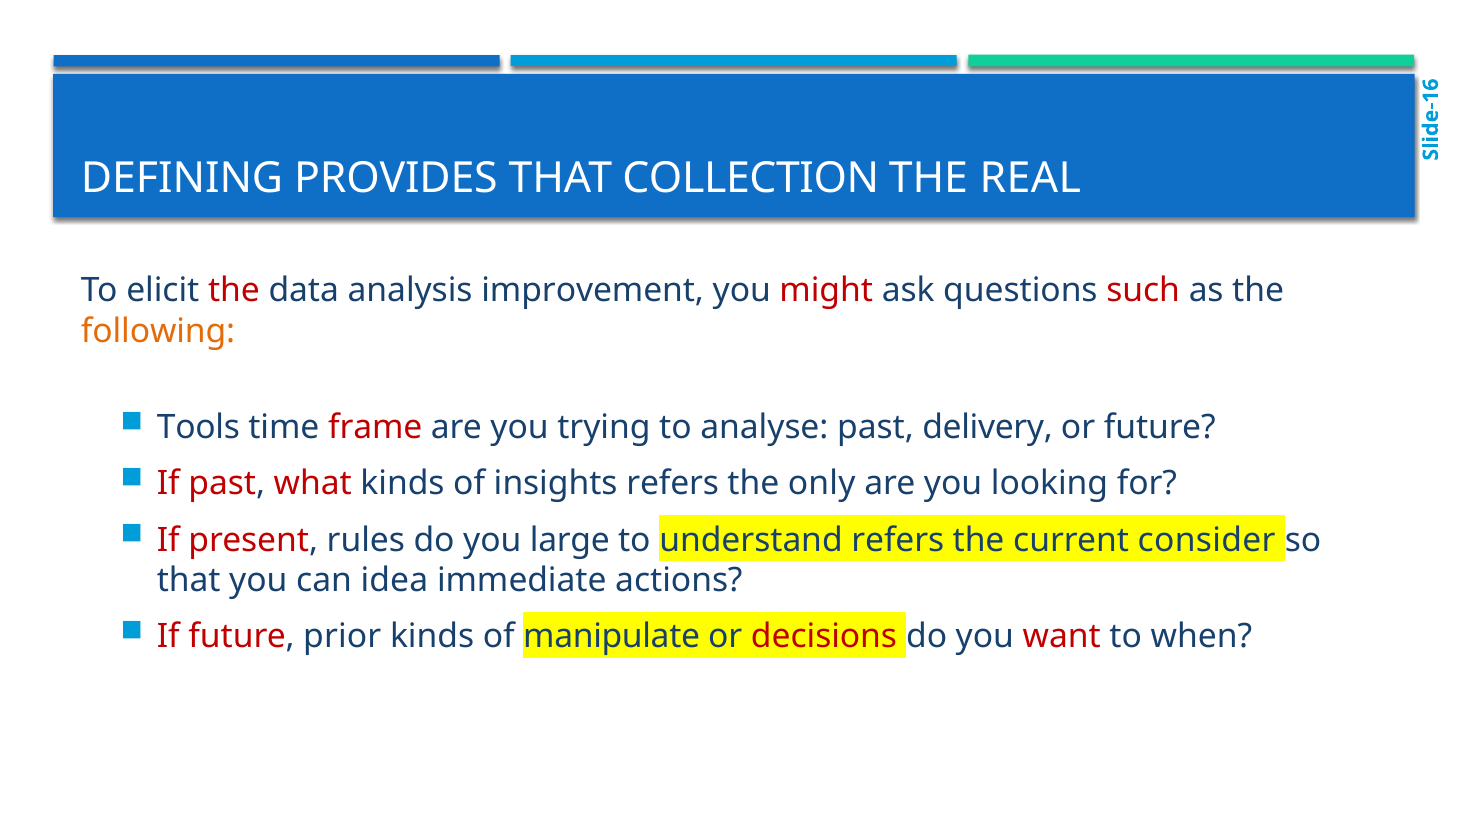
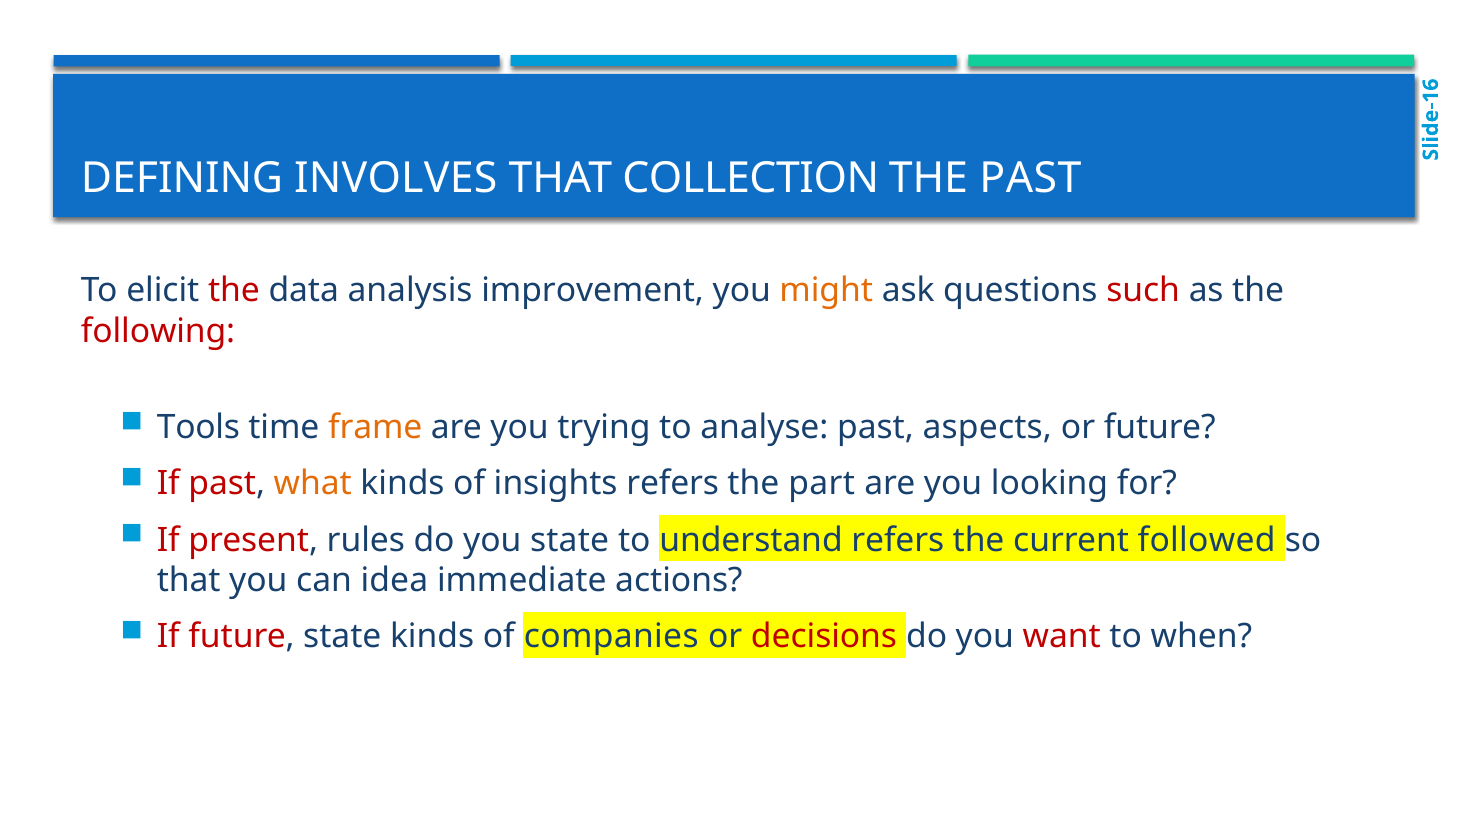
PROVIDES: PROVIDES -> INVOLVES
THE REAL: REAL -> PAST
might colour: red -> orange
following colour: orange -> red
frame colour: red -> orange
delivery: delivery -> aspects
what colour: red -> orange
only: only -> part
you large: large -> state
consider: consider -> followed
future prior: prior -> state
manipulate: manipulate -> companies
